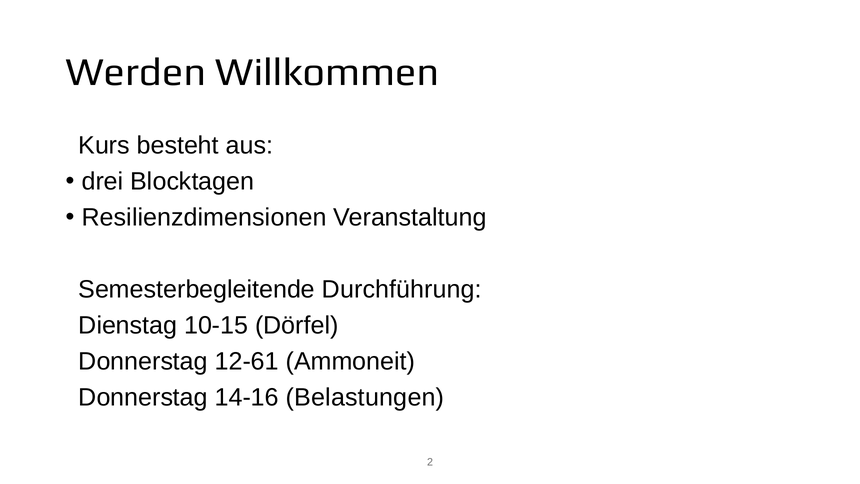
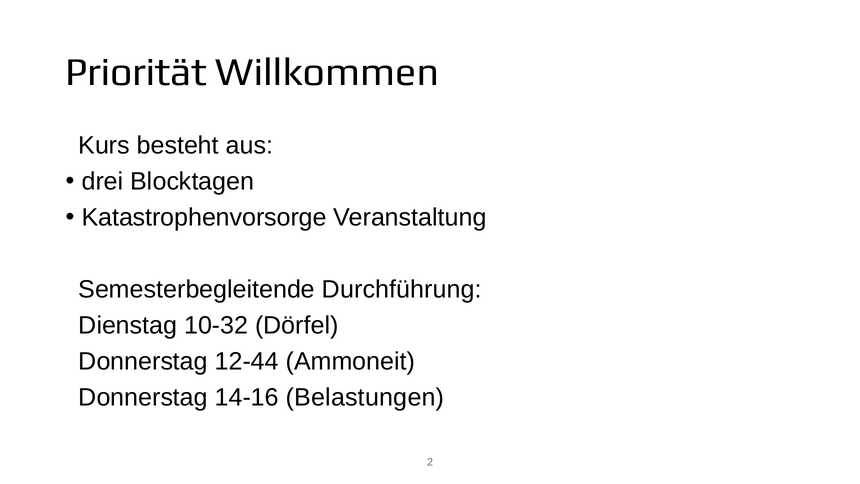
Werden: Werden -> Priorität
Resilienzdimensionen: Resilienzdimensionen -> Katastrophenvorsorge
10-15: 10-15 -> 10-32
12-61: 12-61 -> 12-44
